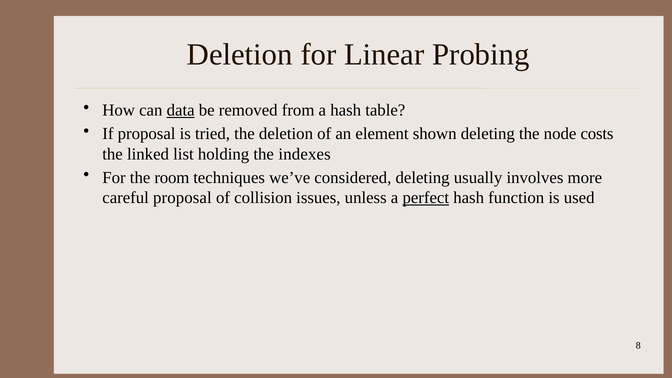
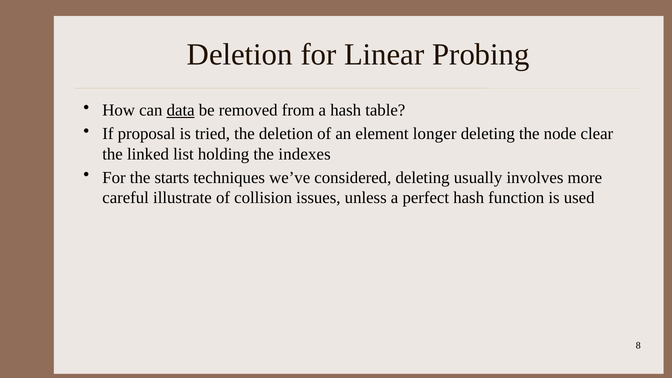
shown: shown -> longer
costs: costs -> clear
room: room -> starts
careful proposal: proposal -> illustrate
perfect underline: present -> none
